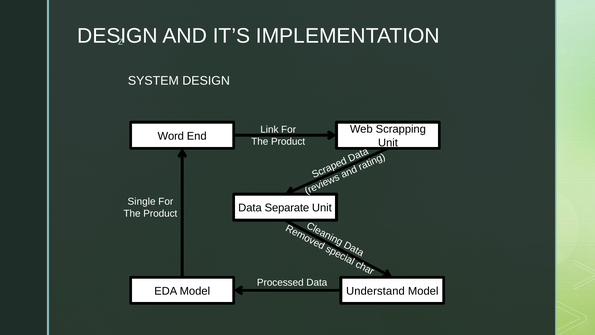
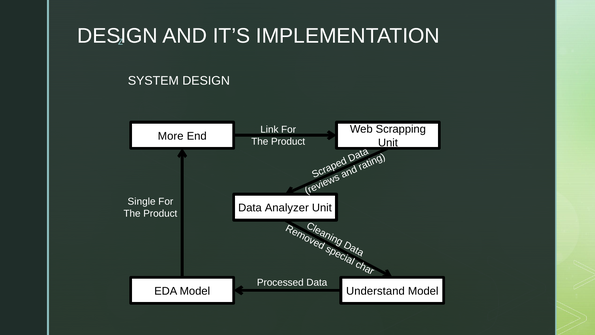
Word: Word -> More
Separate: Separate -> Analyzer
